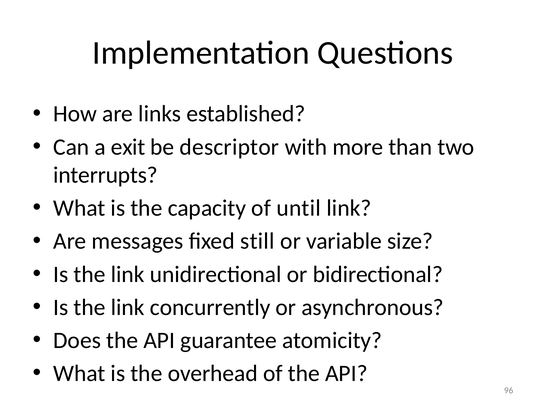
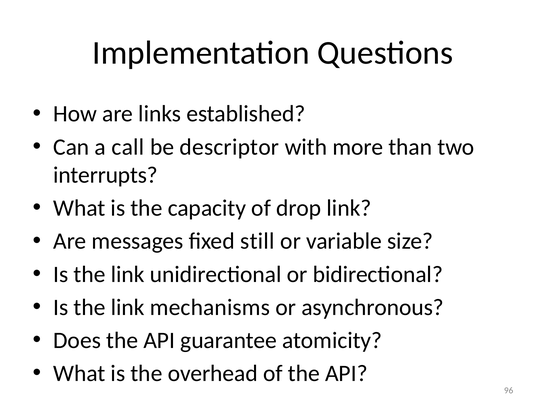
exit: exit -> call
until: until -> drop
concurrently: concurrently -> mechanisms
